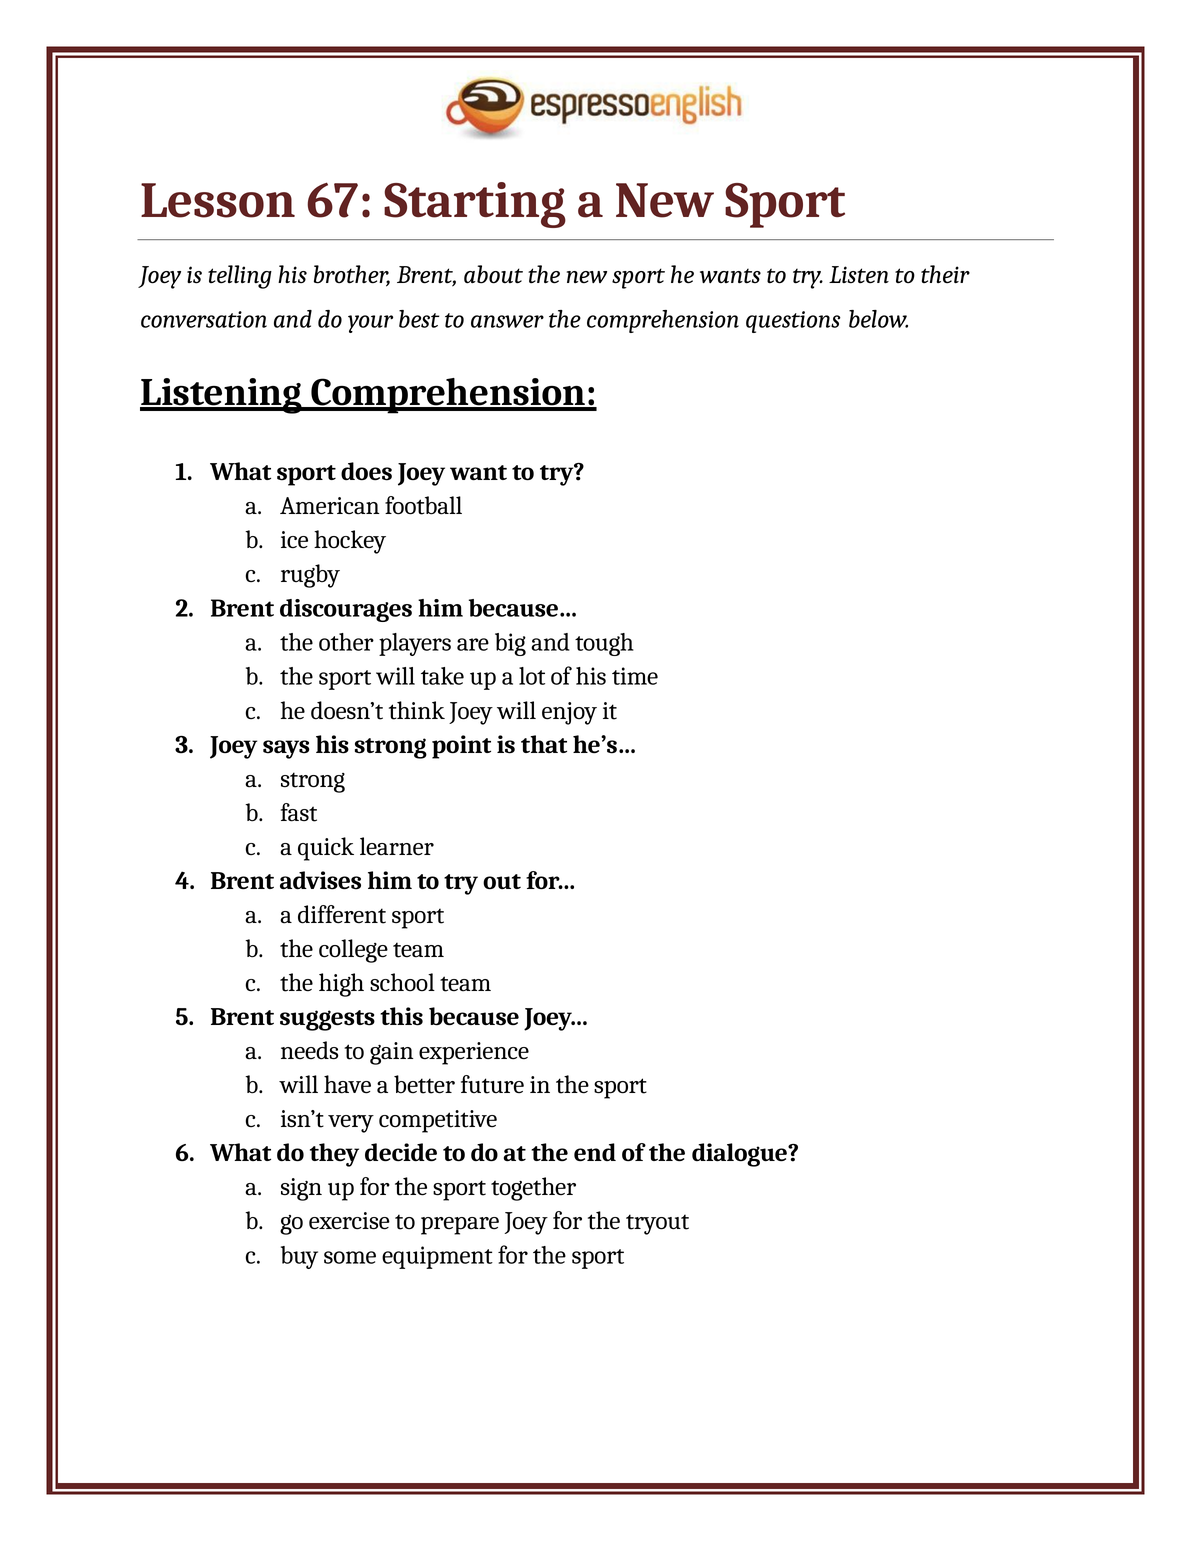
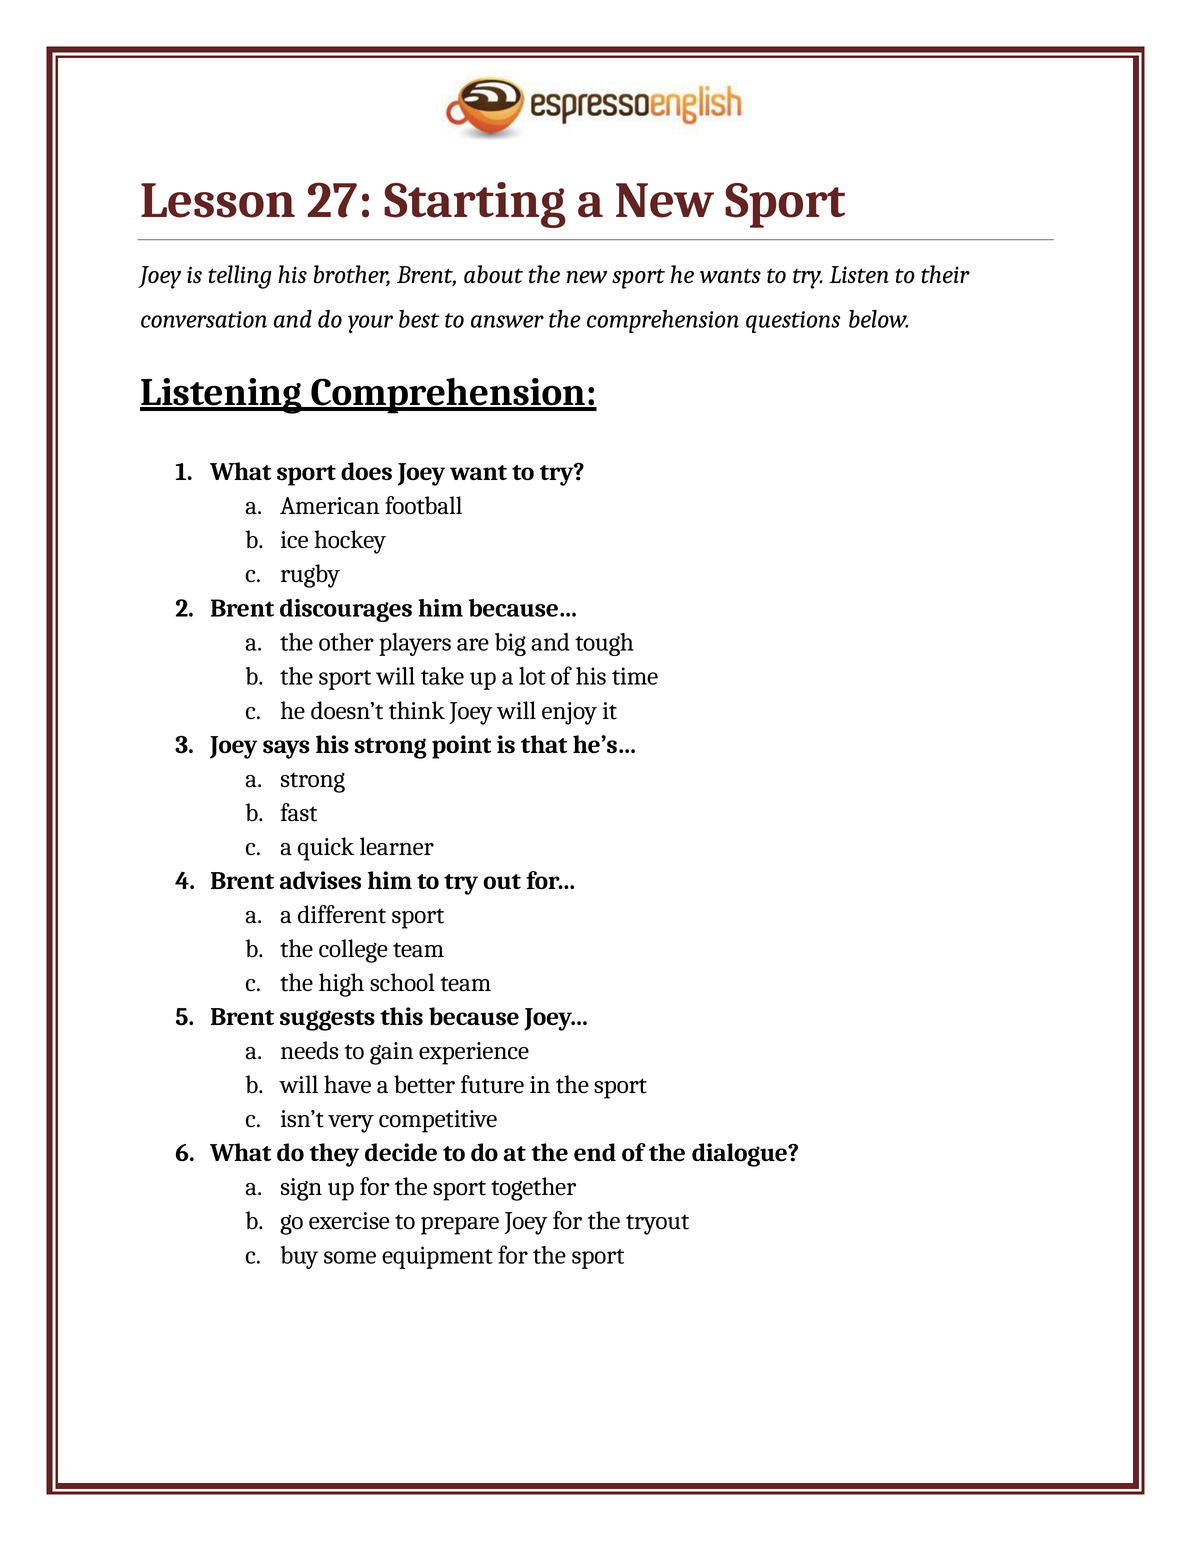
67: 67 -> 27
